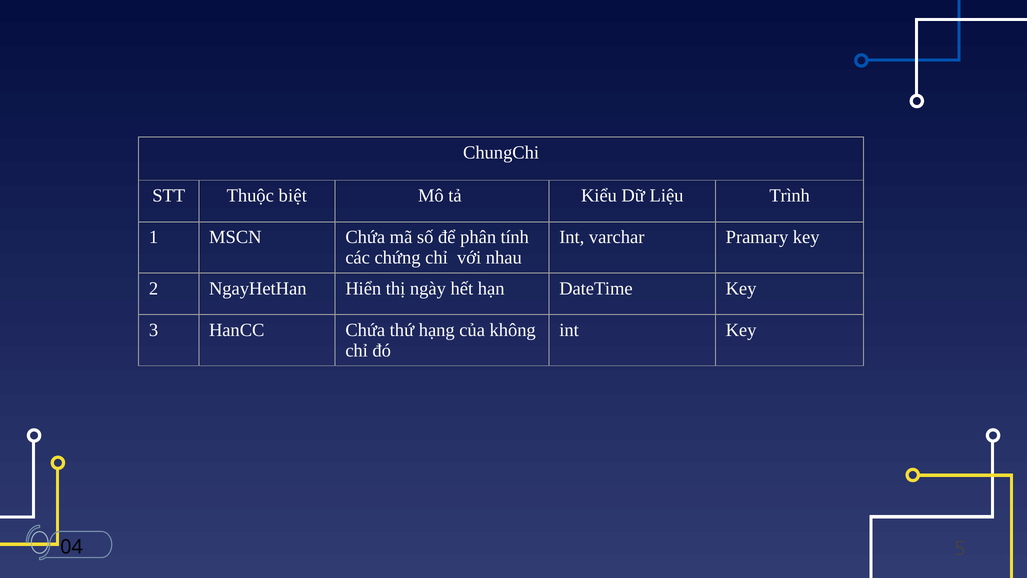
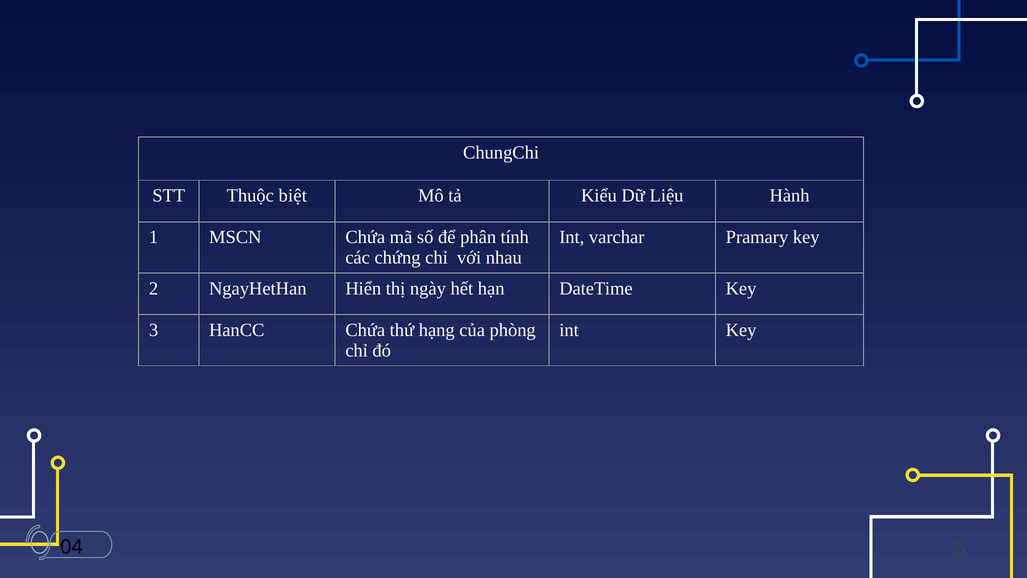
Trình: Trình -> Hành
không: không -> phòng
